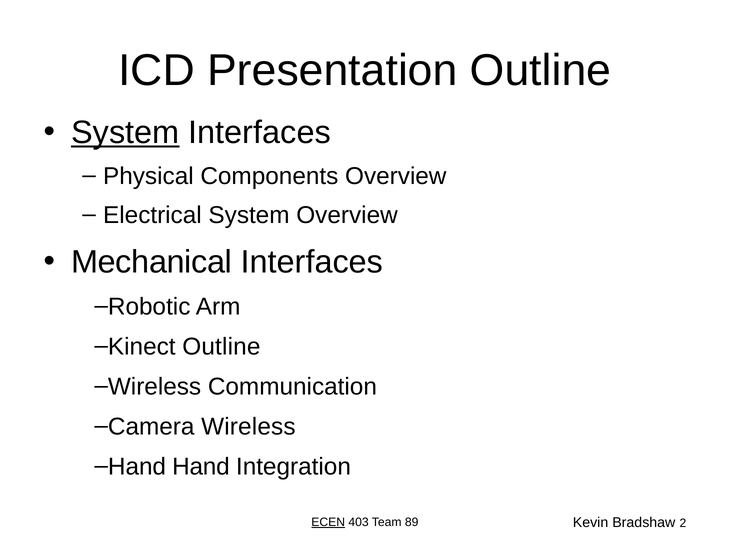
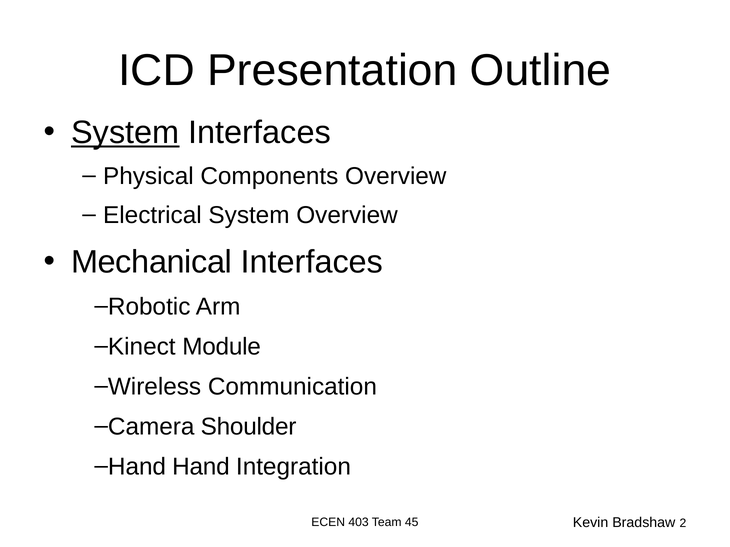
Kinect Outline: Outline -> Module
Camera Wireless: Wireless -> Shoulder
ECEN underline: present -> none
89: 89 -> 45
